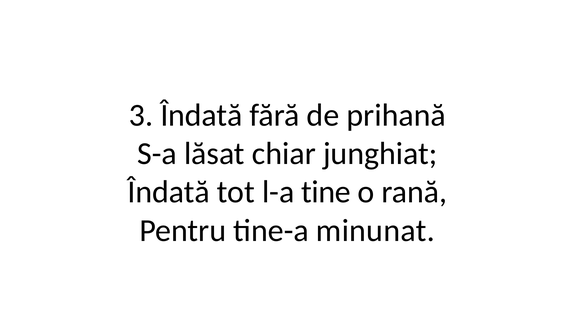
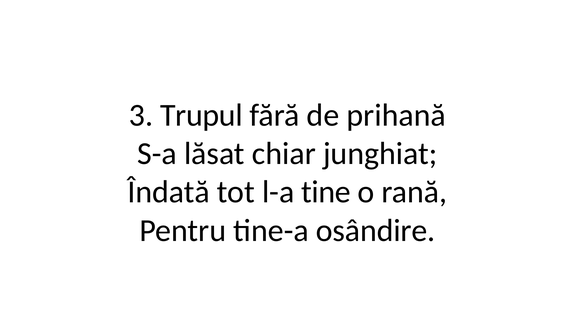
3 Îndată: Îndată -> Trupul
minunat: minunat -> osândire
